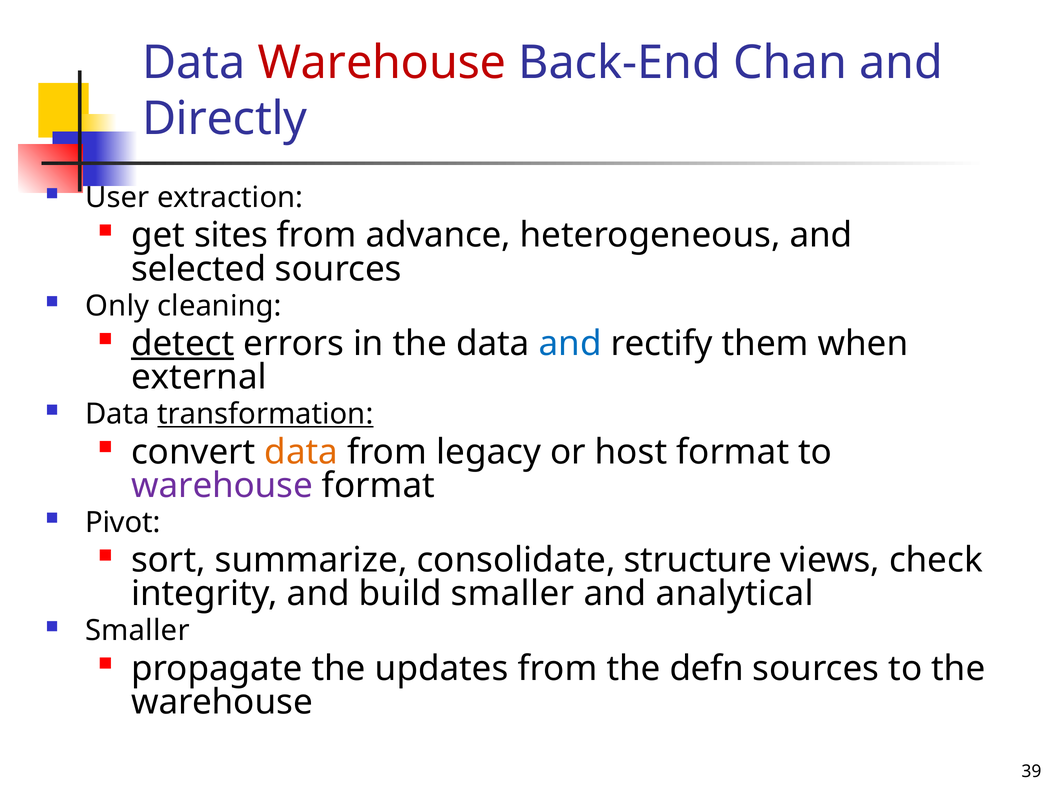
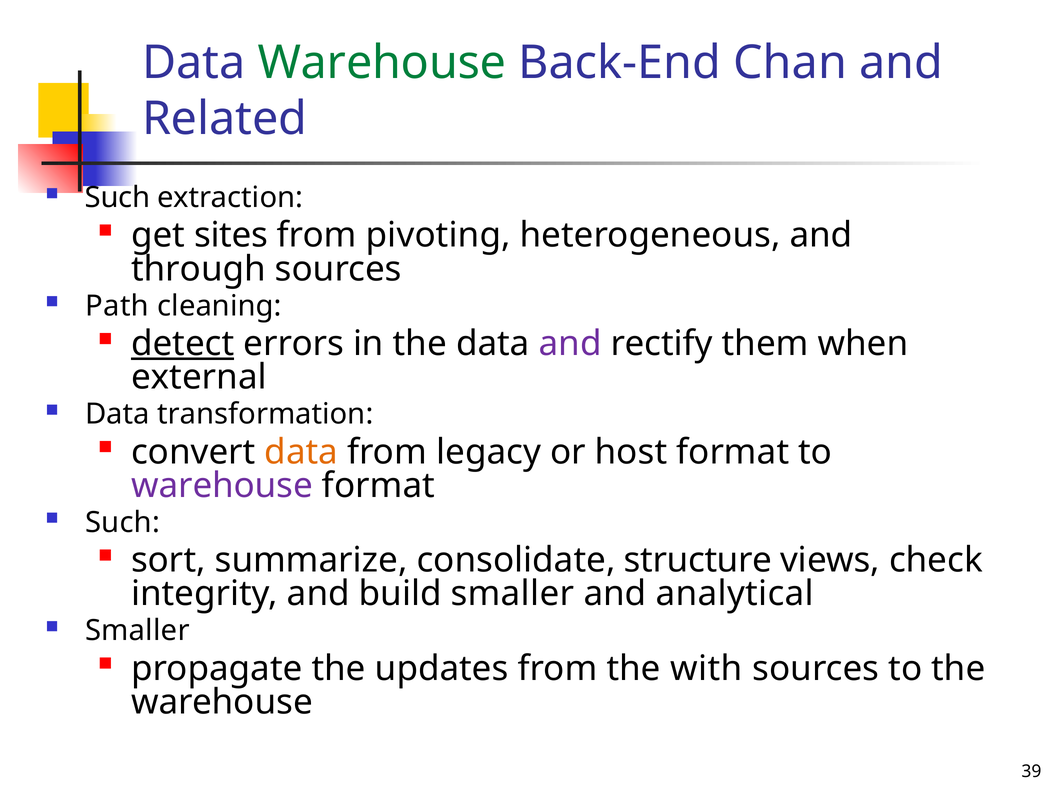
Warehouse at (382, 63) colour: red -> green
Directly: Directly -> Related
User at (117, 198): User -> Such
advance: advance -> pivoting
selected: selected -> through
Only: Only -> Path
and at (570, 344) colour: blue -> purple
transformation underline: present -> none
Pivot at (123, 523): Pivot -> Such
defn: defn -> with
